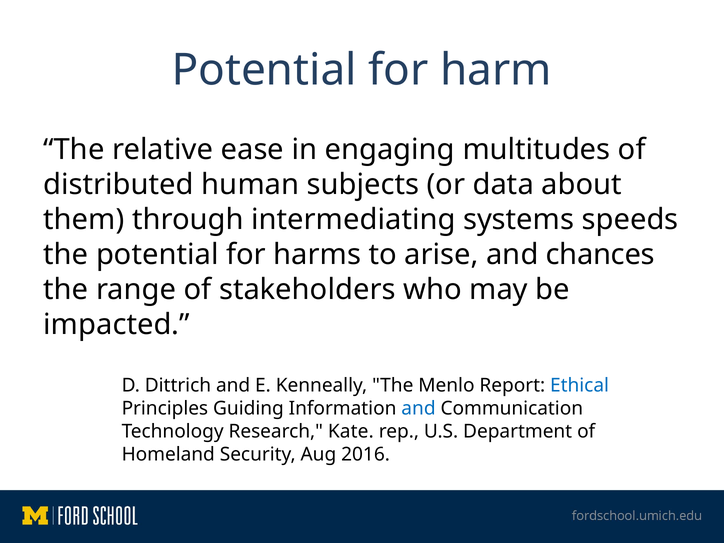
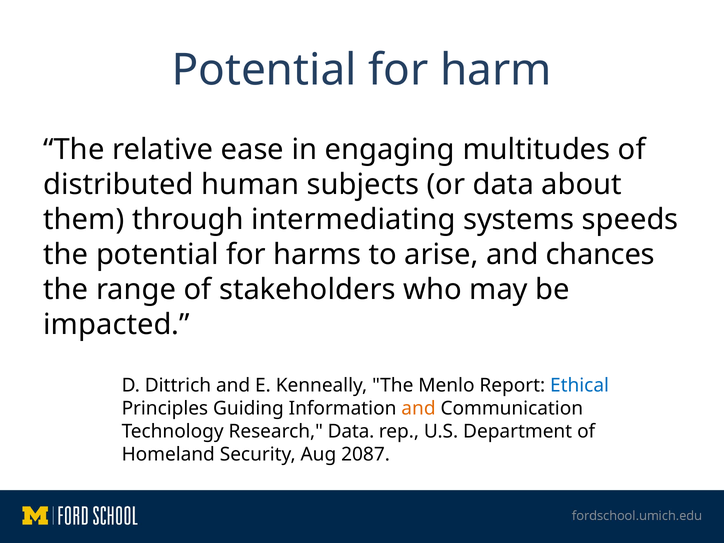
and at (418, 409) colour: blue -> orange
Research Kate: Kate -> Data
2016: 2016 -> 2087
